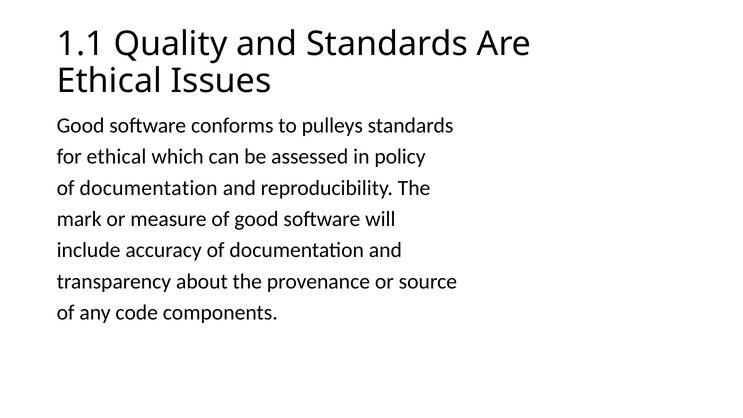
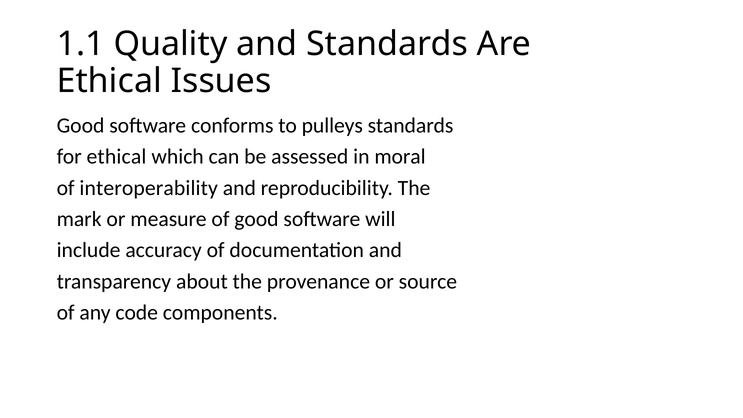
policy: policy -> moral
documentation at (149, 188): documentation -> interoperability
